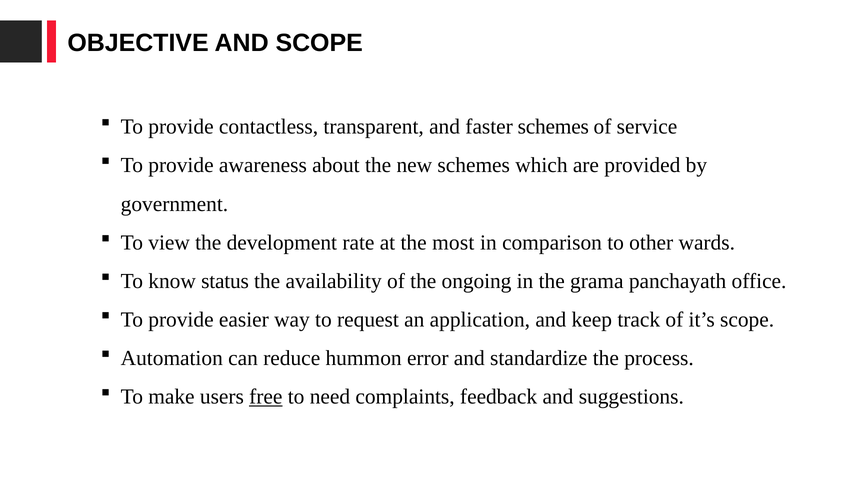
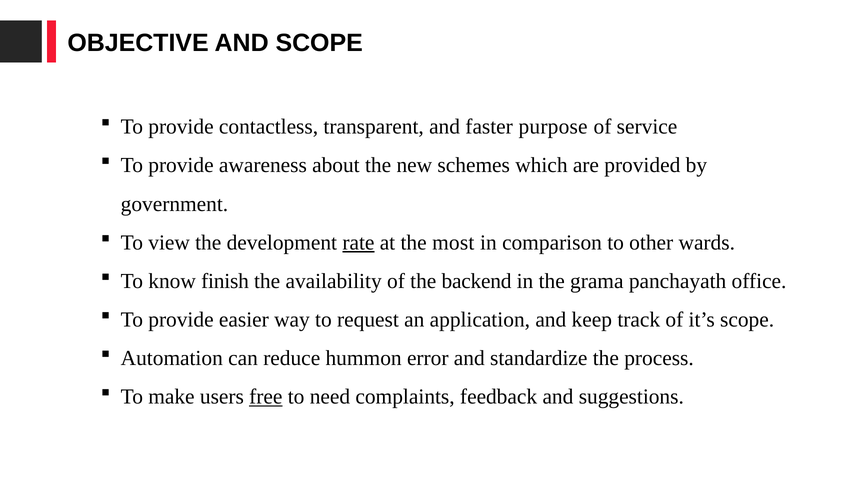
faster schemes: schemes -> purpose
rate underline: none -> present
status: status -> finish
ongoing: ongoing -> backend
